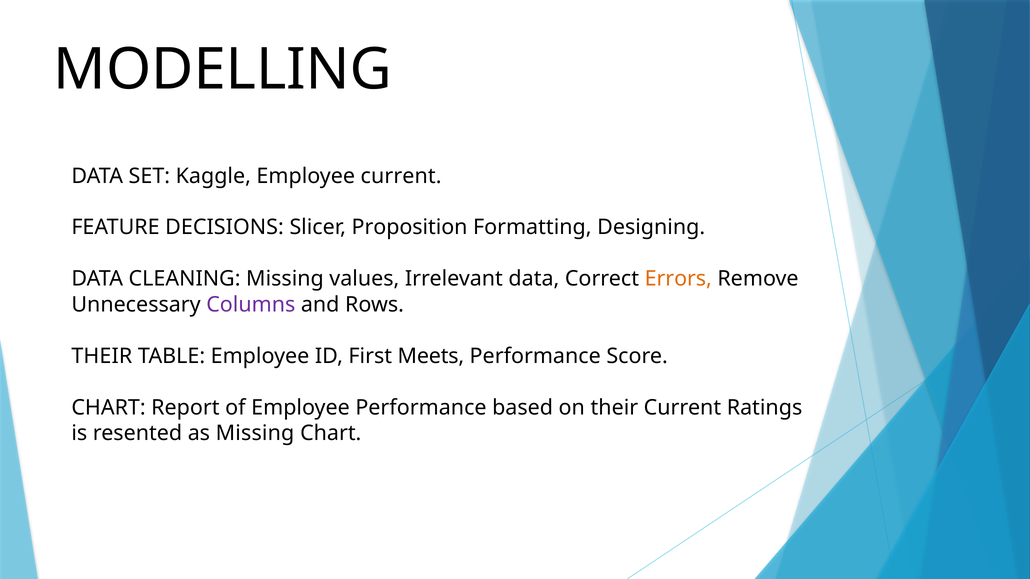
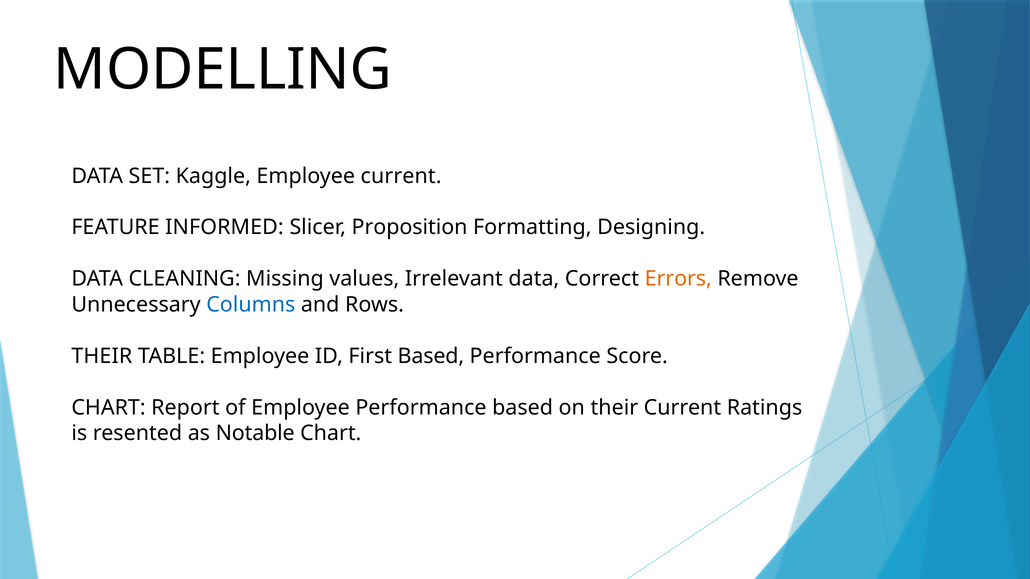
DECISIONS: DECISIONS -> INFORMED
Columns colour: purple -> blue
First Meets: Meets -> Based
as Missing: Missing -> Notable
